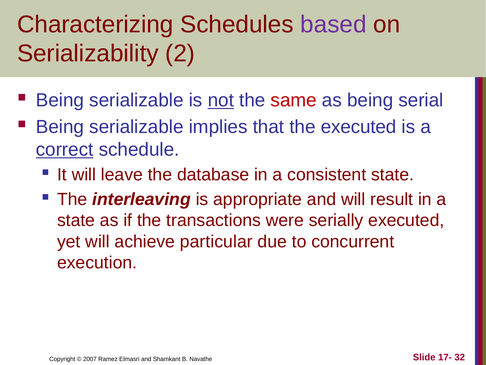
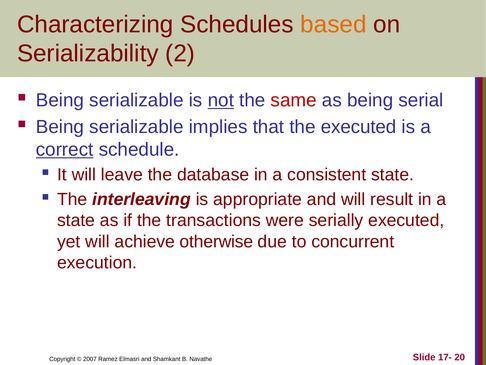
based colour: purple -> orange
particular: particular -> otherwise
32: 32 -> 20
